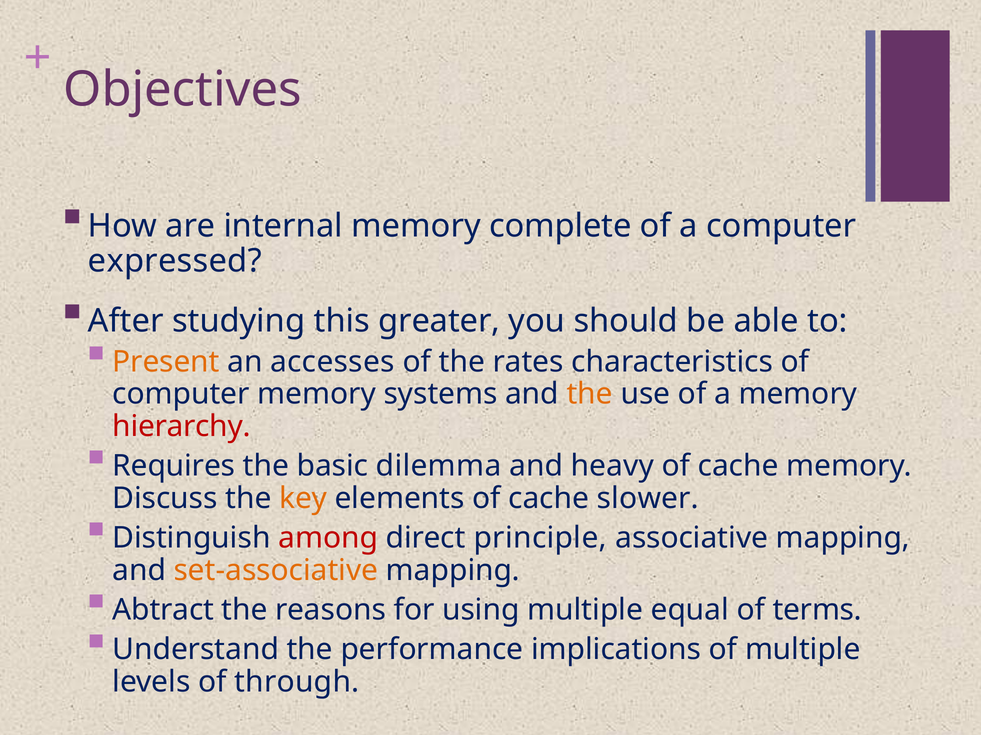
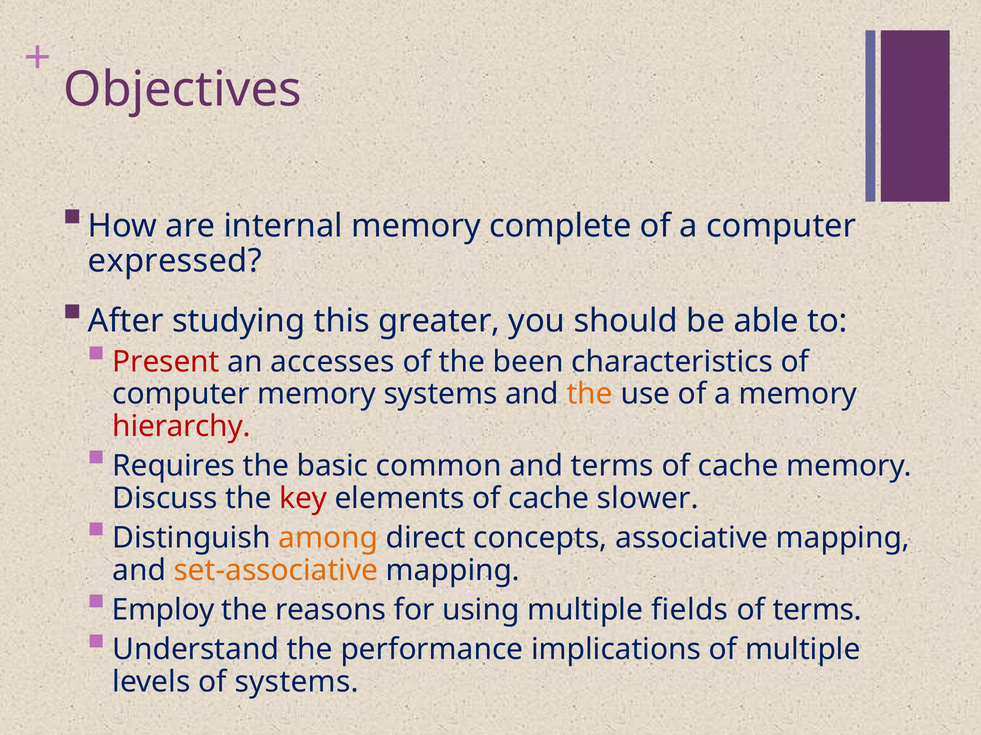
Present colour: orange -> red
rates: rates -> been
dilemma: dilemma -> common
and heavy: heavy -> terms
key colour: orange -> red
among colour: red -> orange
principle: principle -> concepts
Abtract: Abtract -> Employ
equal: equal -> fields
of through: through -> systems
